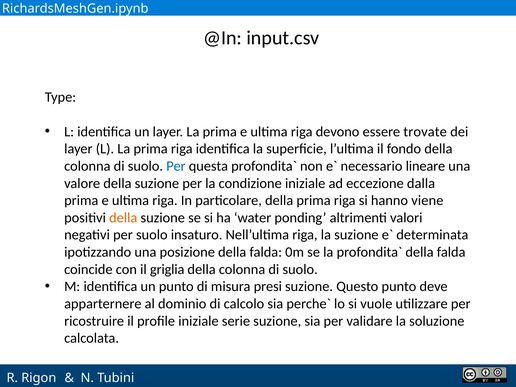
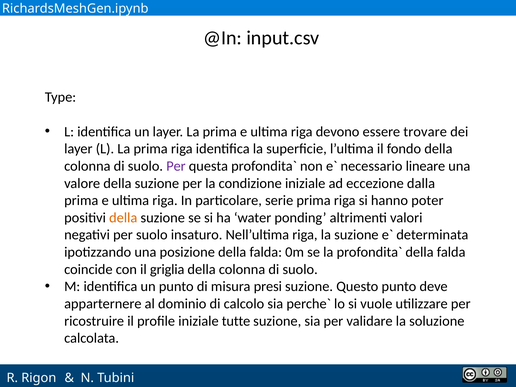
trovate: trovate -> trovare
Per at (176, 166) colour: blue -> purple
particolare della: della -> serie
viene: viene -> poter
serie: serie -> tutte
